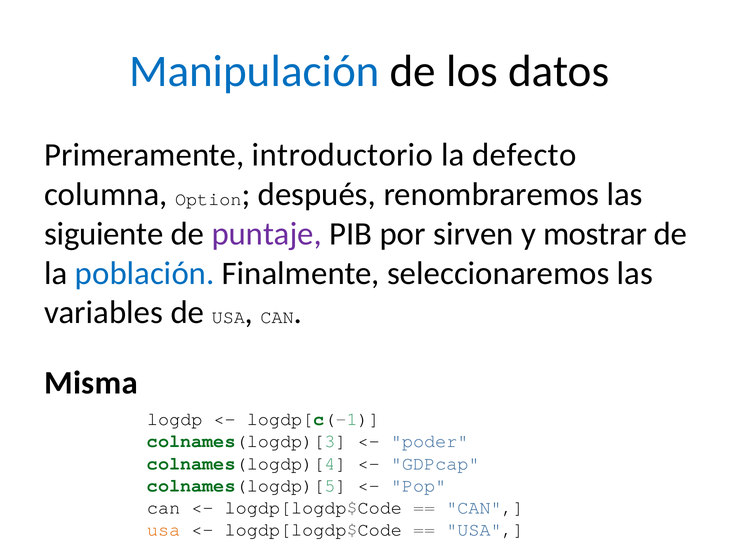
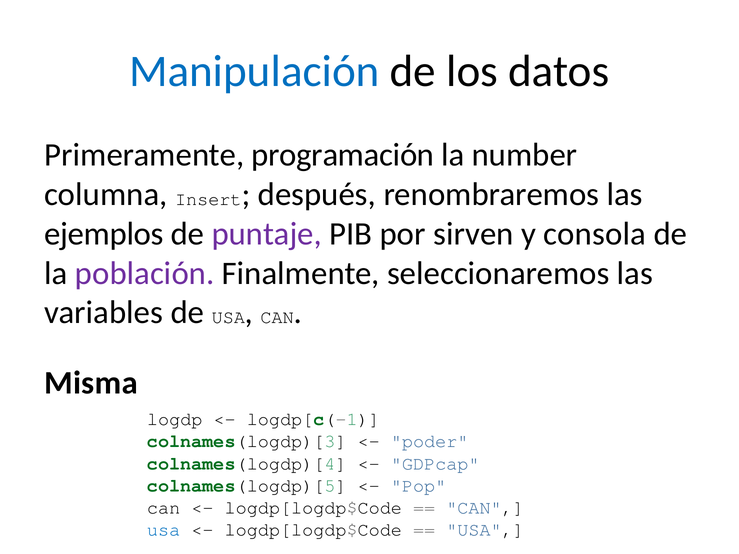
introductorio: introductorio -> programación
defecto: defecto -> number
Option: Option -> Insert
siguiente: siguiente -> ejemplos
mostrar: mostrar -> consola
población colour: blue -> purple
usa at (164, 530) colour: orange -> blue
